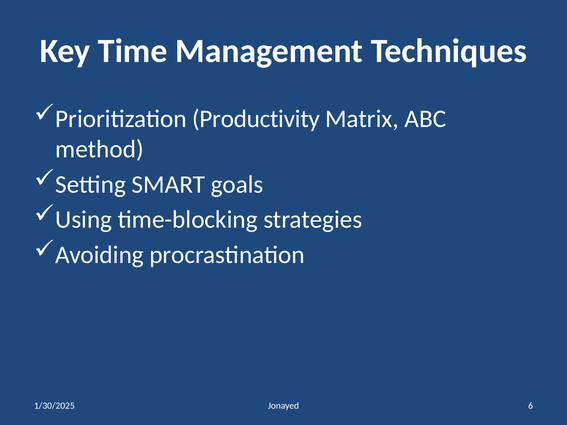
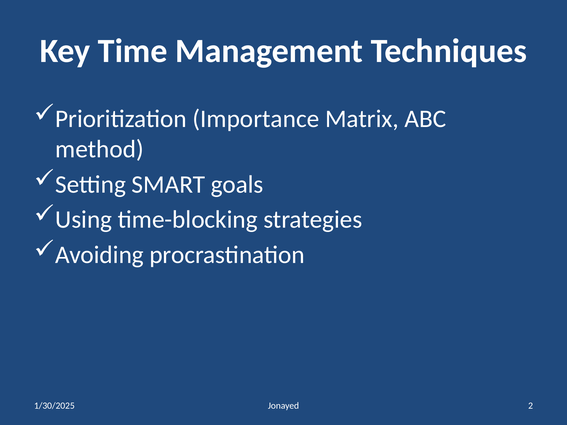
Productivity: Productivity -> Importance
6: 6 -> 2
